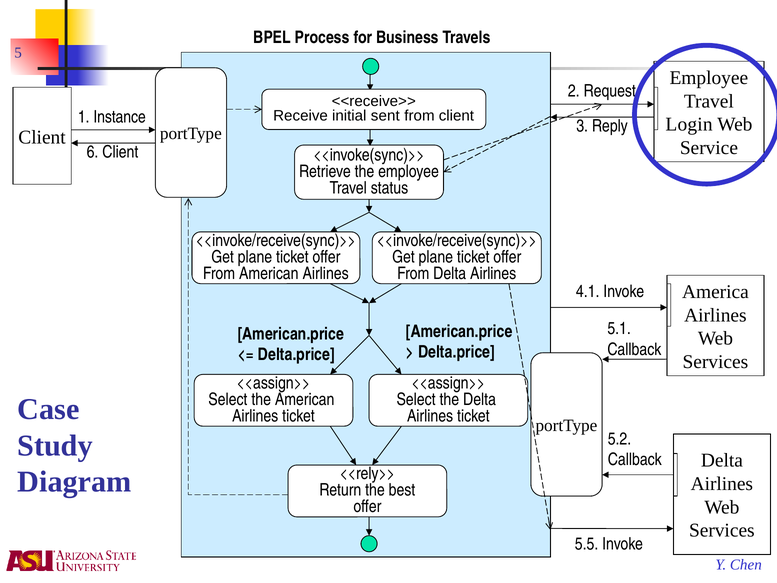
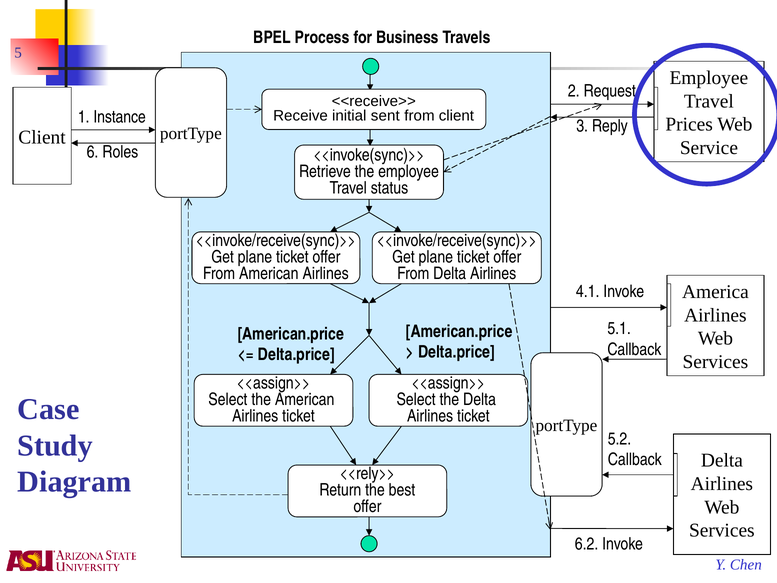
Login: Login -> Prices
6 Client: Client -> Roles
5.5: 5.5 -> 6.2
